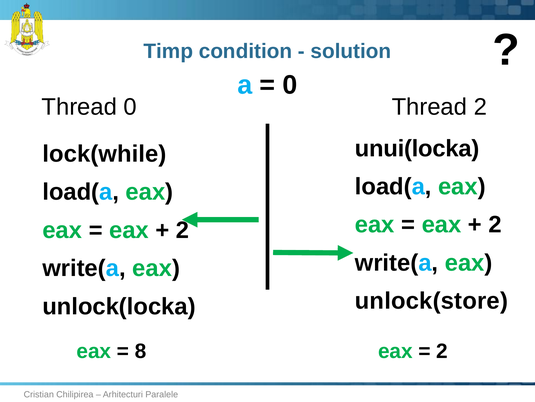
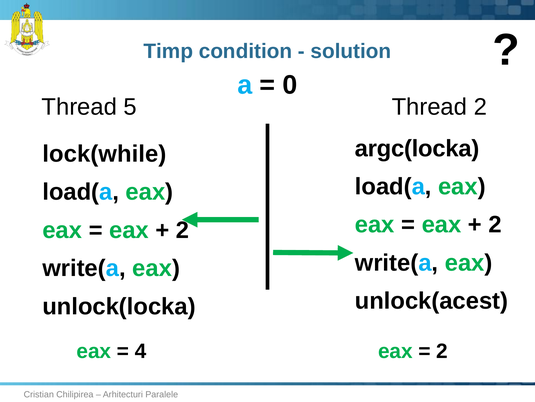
Thread 0: 0 -> 5
unui(locka: unui(locka -> argc(locka
unlock(store: unlock(store -> unlock(acest
8: 8 -> 4
